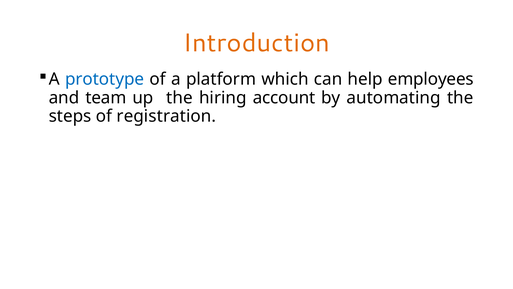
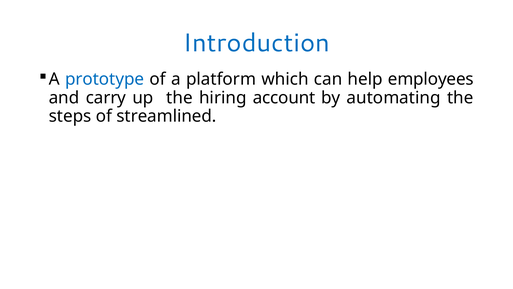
Introduction colour: orange -> blue
team: team -> carry
registration: registration -> streamlined
